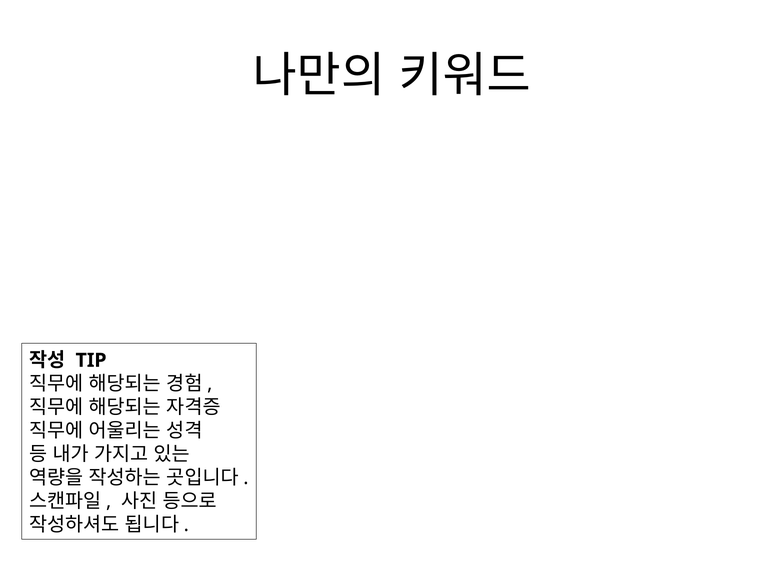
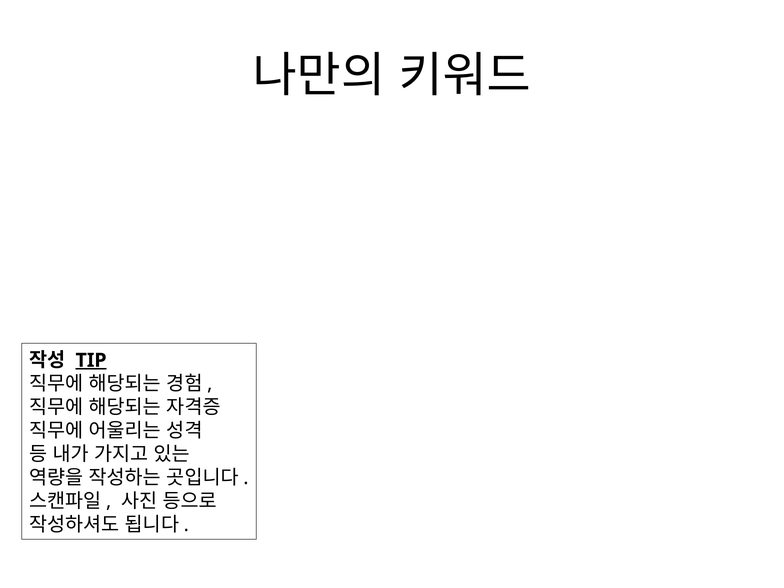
TIP underline: none -> present
